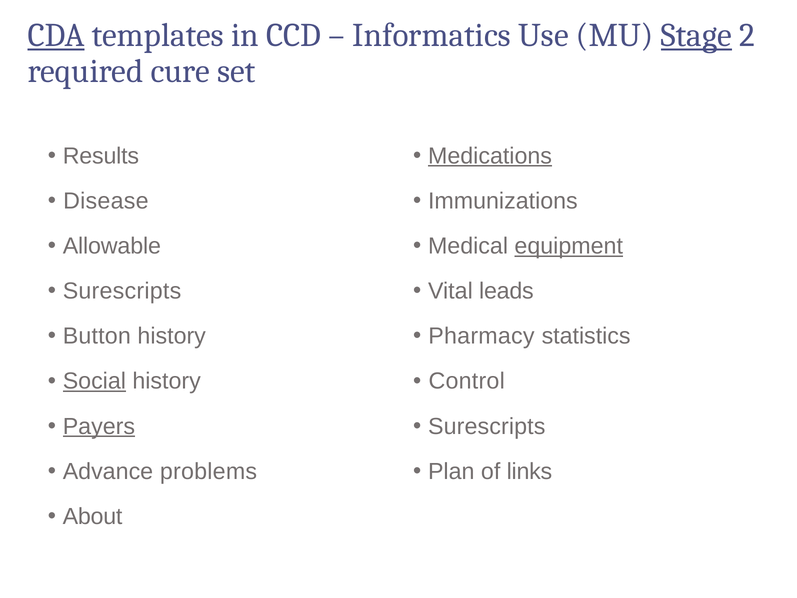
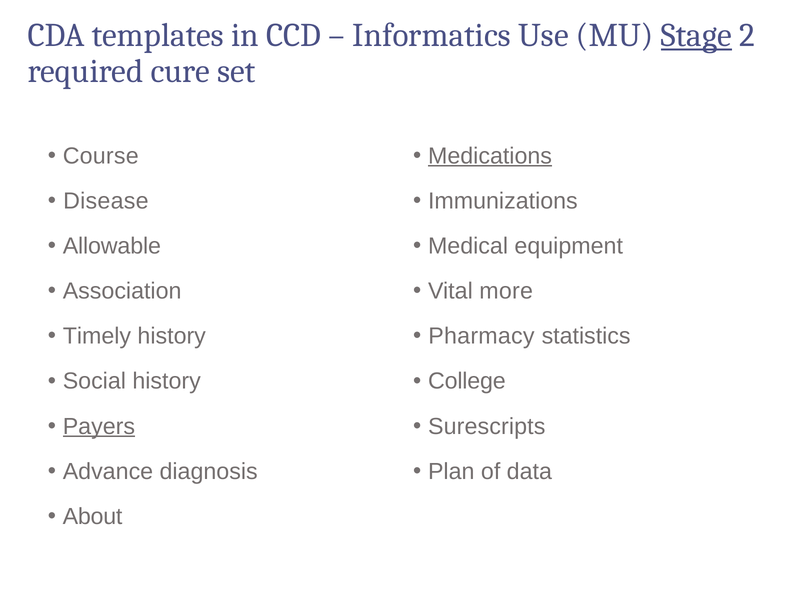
CDA underline: present -> none
Results: Results -> Course
equipment underline: present -> none
Surescripts at (122, 291): Surescripts -> Association
leads: leads -> more
Button: Button -> Timely
Social underline: present -> none
Control: Control -> College
problems: problems -> diagnosis
links: links -> data
